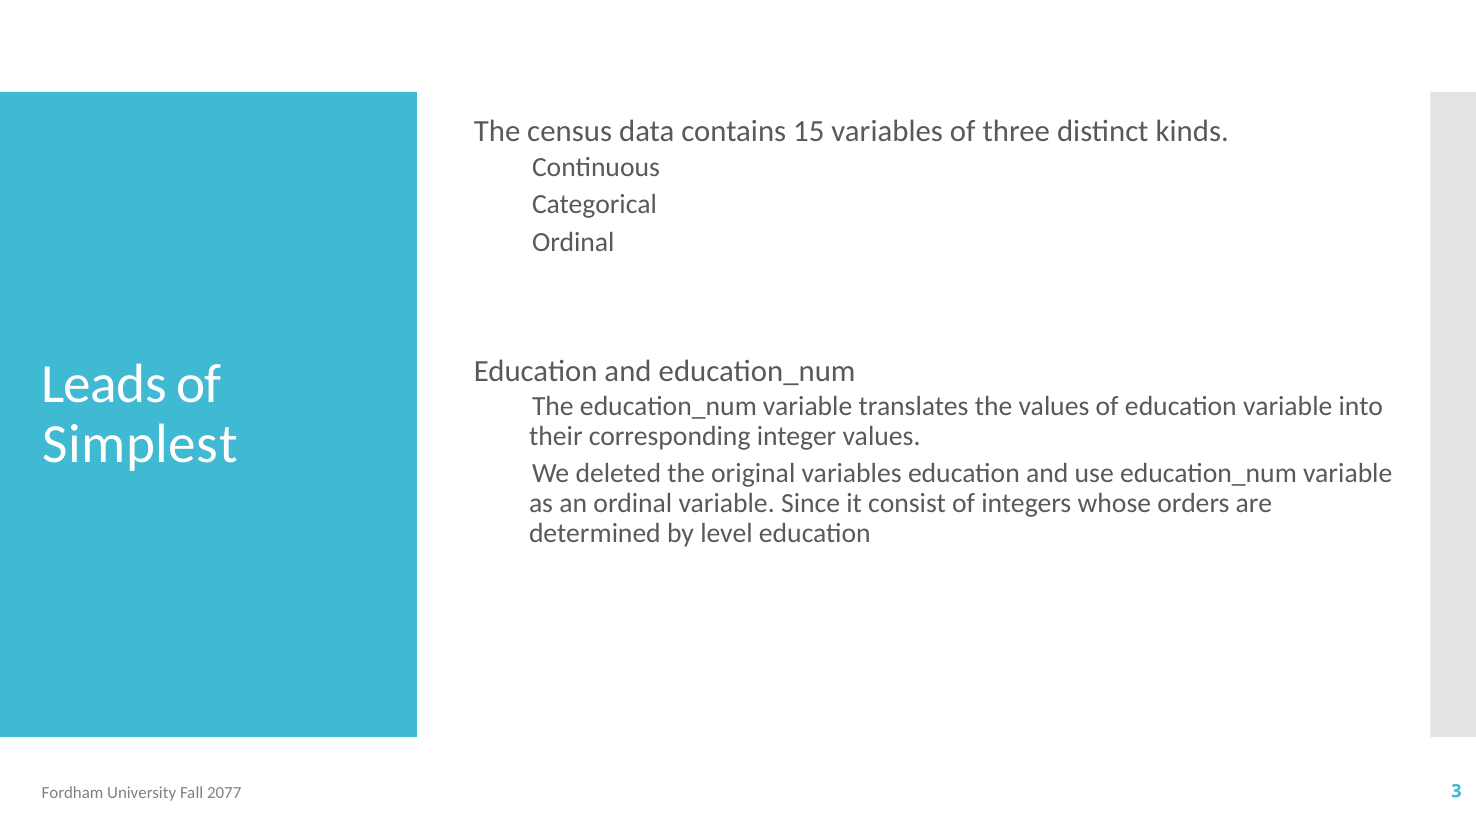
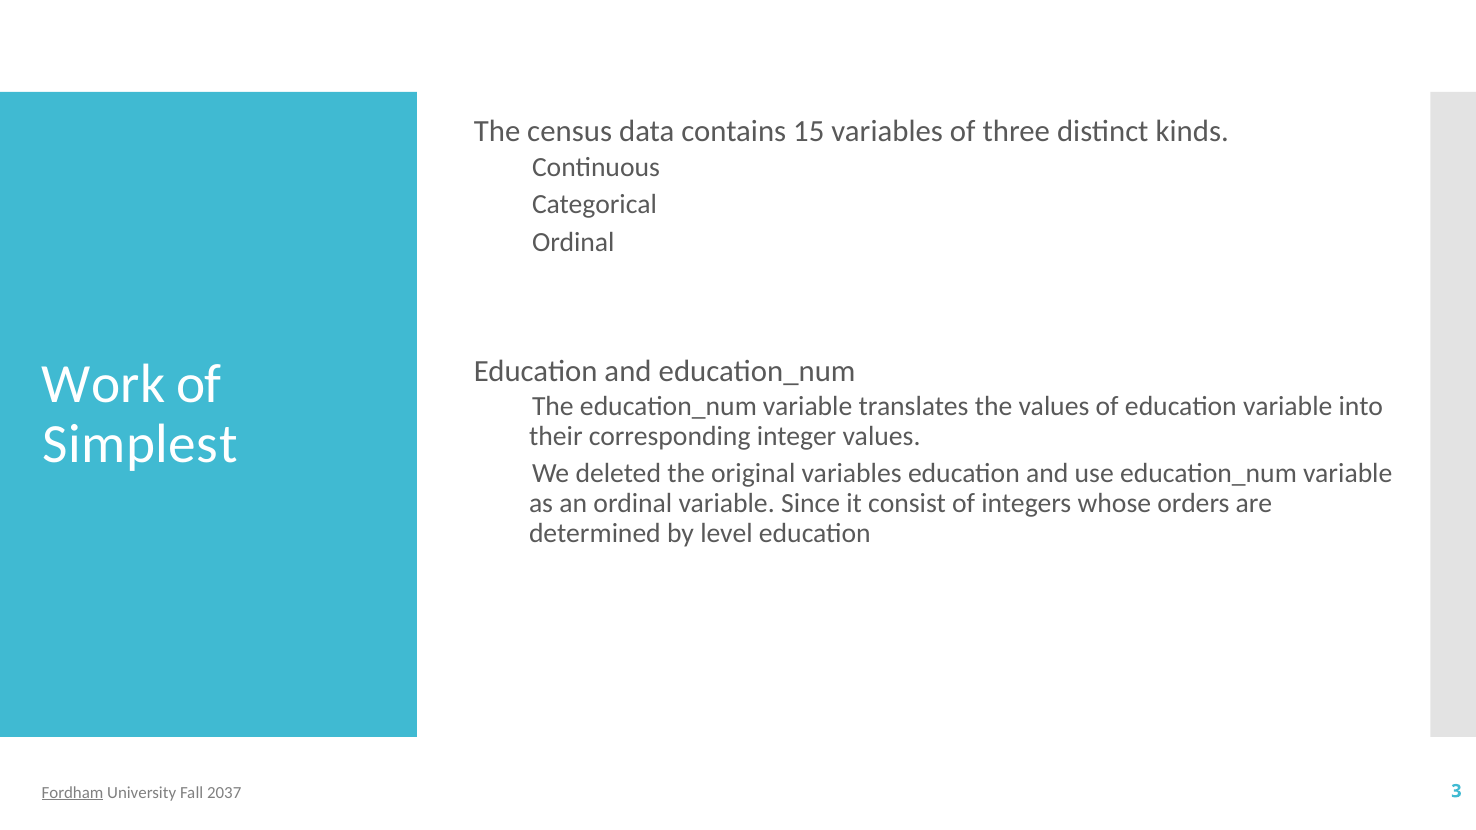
Leads: Leads -> Work
Fordham underline: none -> present
2077: 2077 -> 2037
